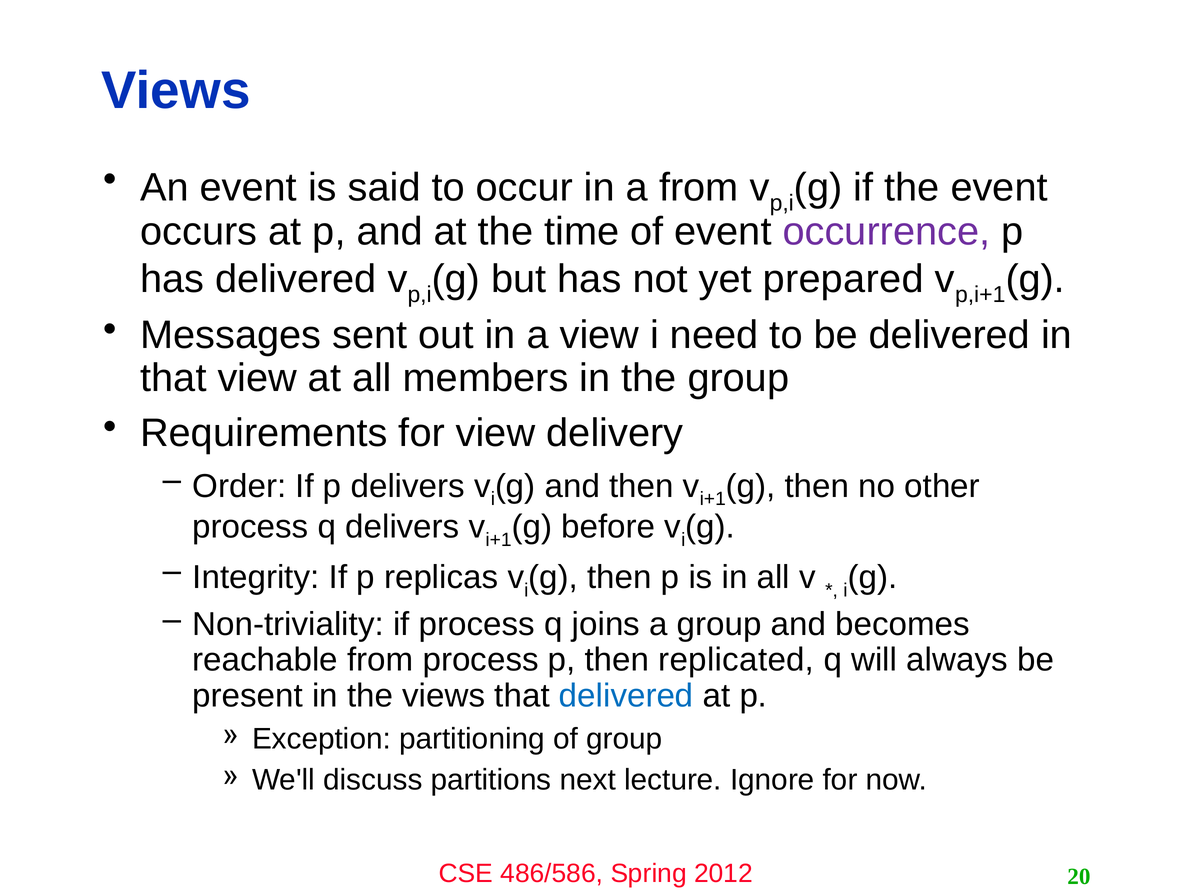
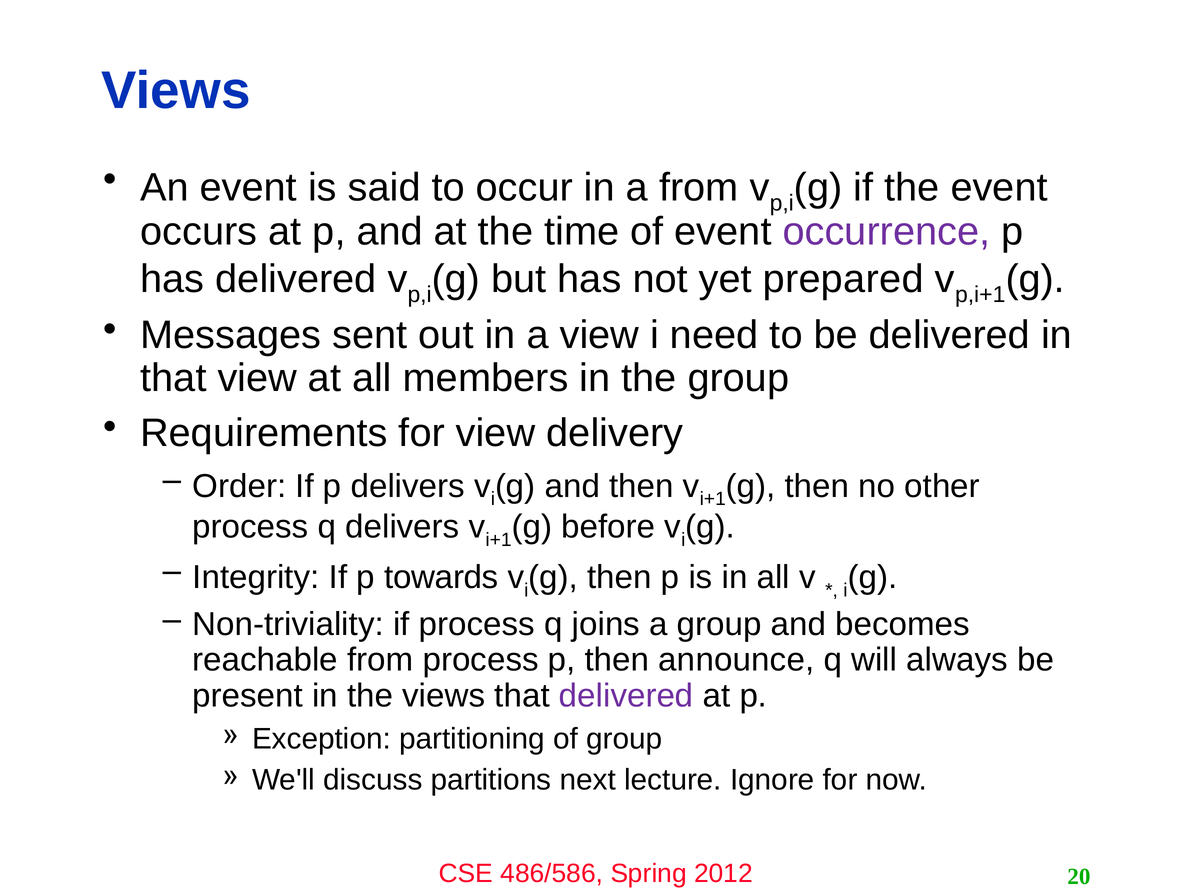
replicas: replicas -> towards
replicated: replicated -> announce
delivered at (626, 696) colour: blue -> purple
